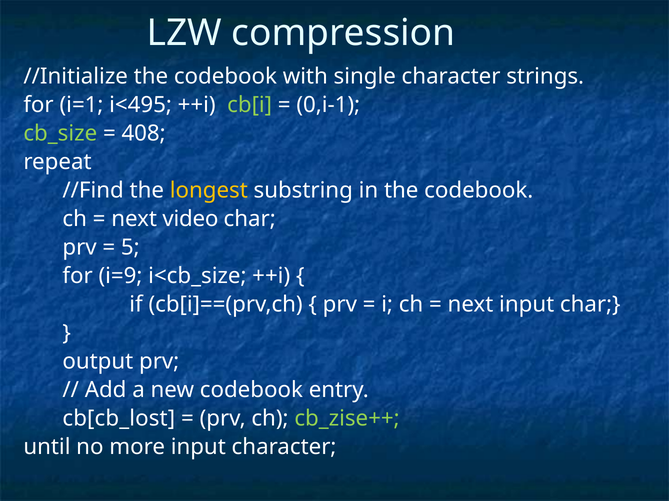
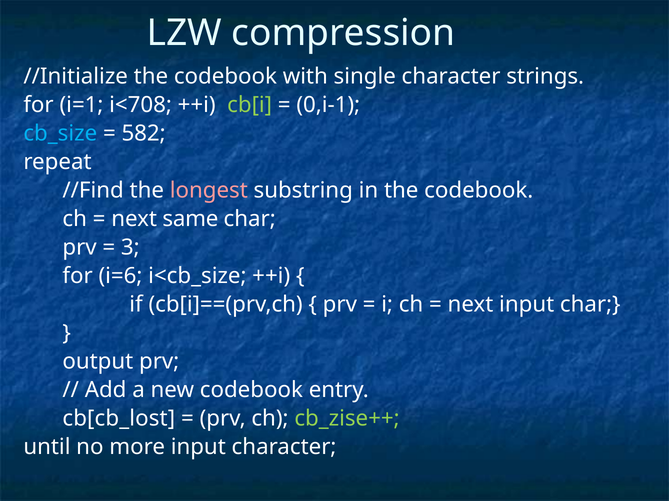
i<495: i<495 -> i<708
cb_size colour: light green -> light blue
408: 408 -> 582
longest colour: yellow -> pink
video: video -> same
5: 5 -> 3
i=9: i=9 -> i=6
